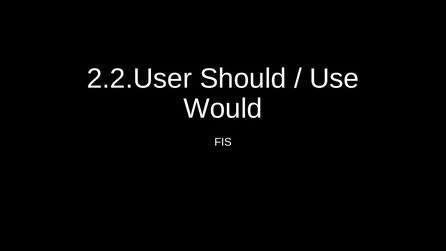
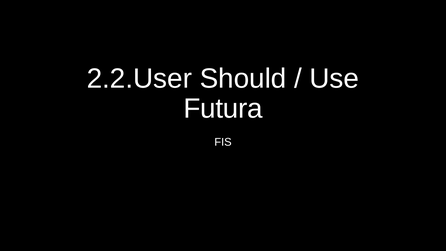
Would: Would -> Futura
